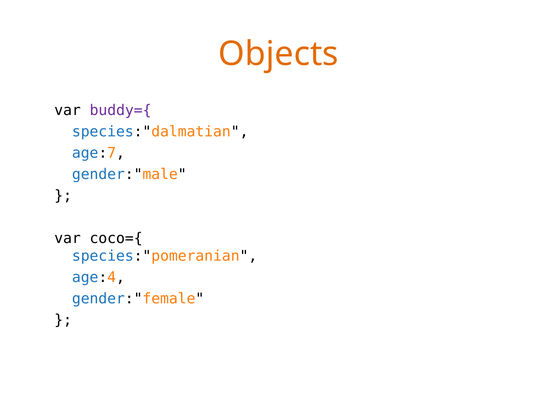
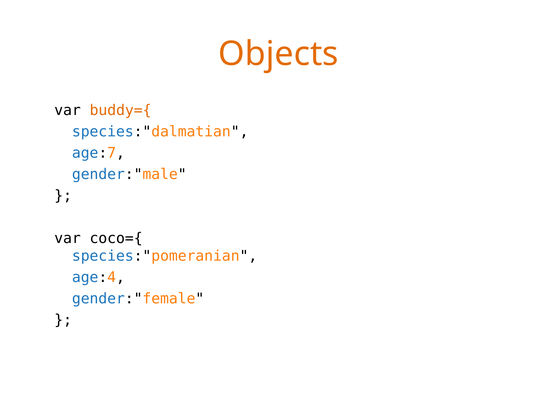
buddy={ colour: purple -> orange
